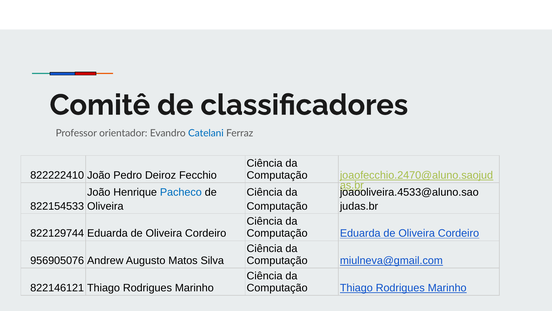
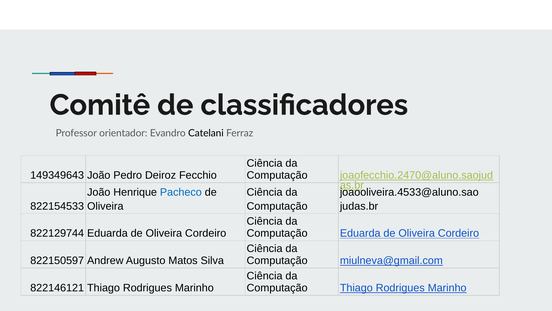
Catelani colour: blue -> black
822222410: 822222410 -> 149349643
956905076: 956905076 -> 822150597
